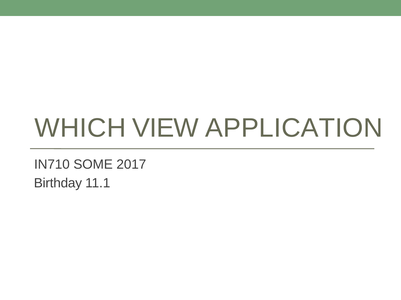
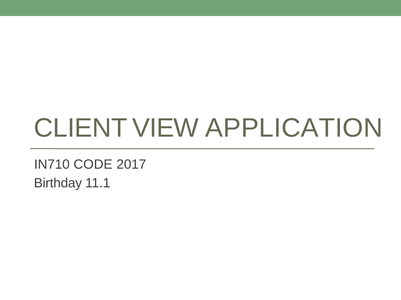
WHICH: WHICH -> CLIENT
SOME: SOME -> CODE
